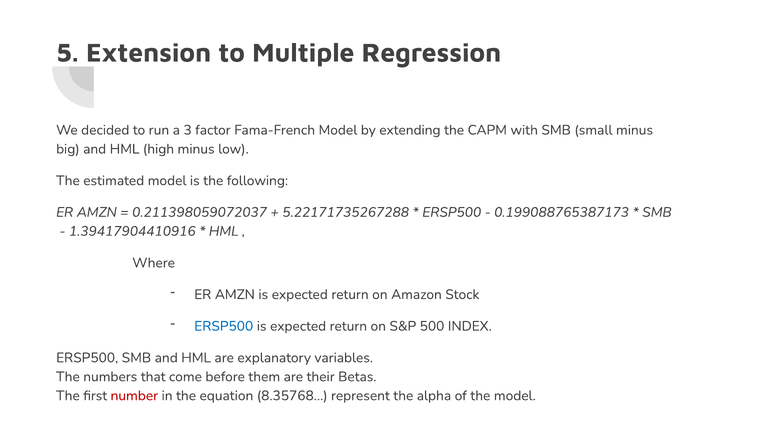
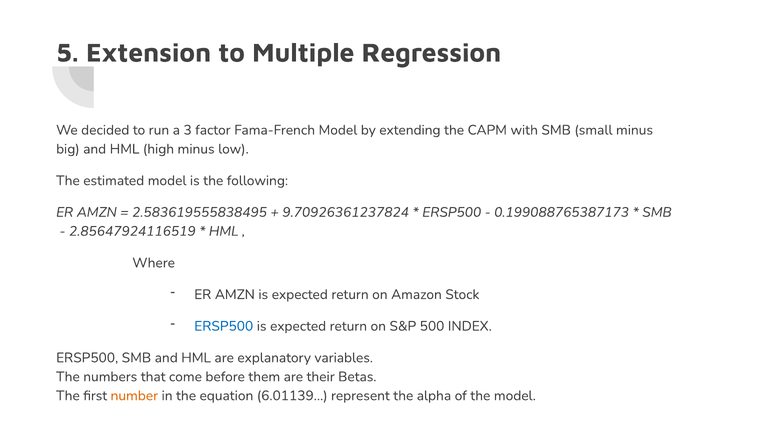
0.211398059072037: 0.211398059072037 -> 2.583619555838495
5.22171735267288: 5.22171735267288 -> 9.70926361237824
1.39417904410916: 1.39417904410916 -> 2.85647924116519
number colour: red -> orange
8.35768…: 8.35768… -> 6.01139…
